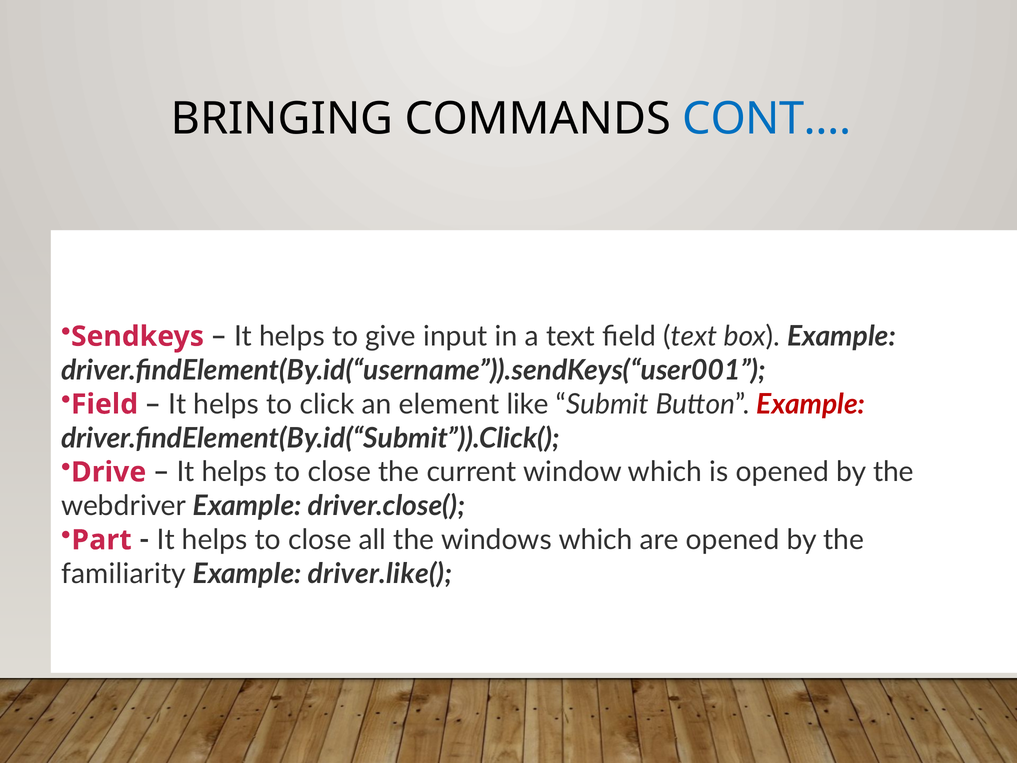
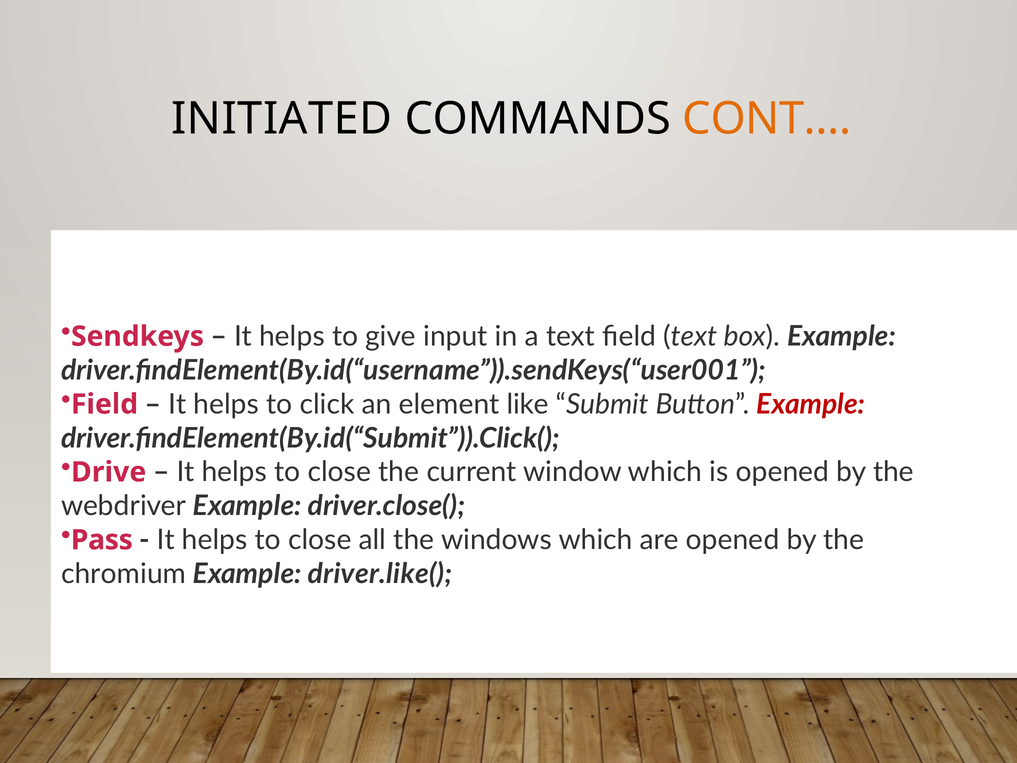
BRINGING: BRINGING -> INITIATED
CONT… colour: blue -> orange
Part: Part -> Pass
familiarity: familiarity -> chromium
